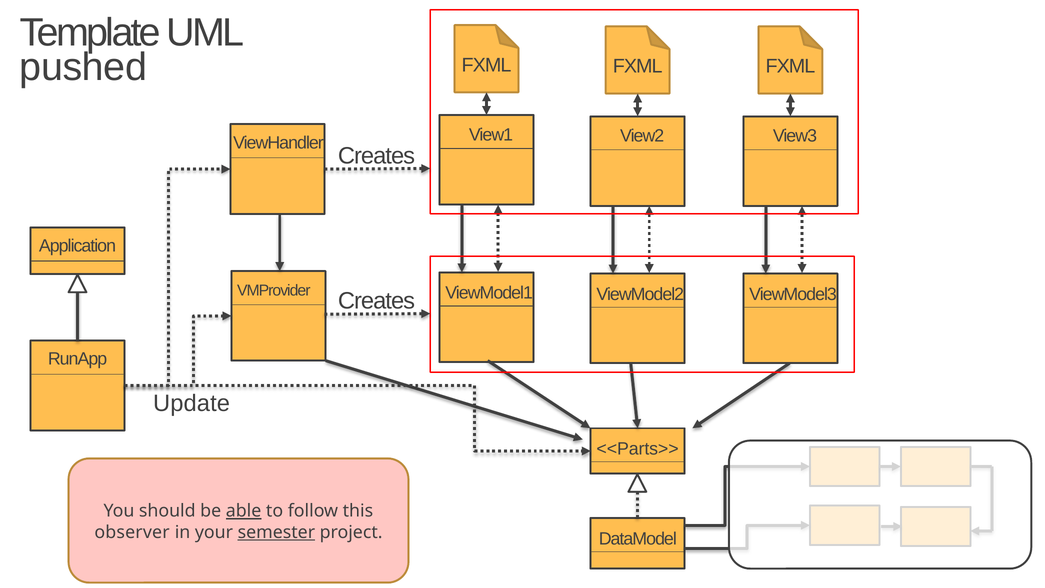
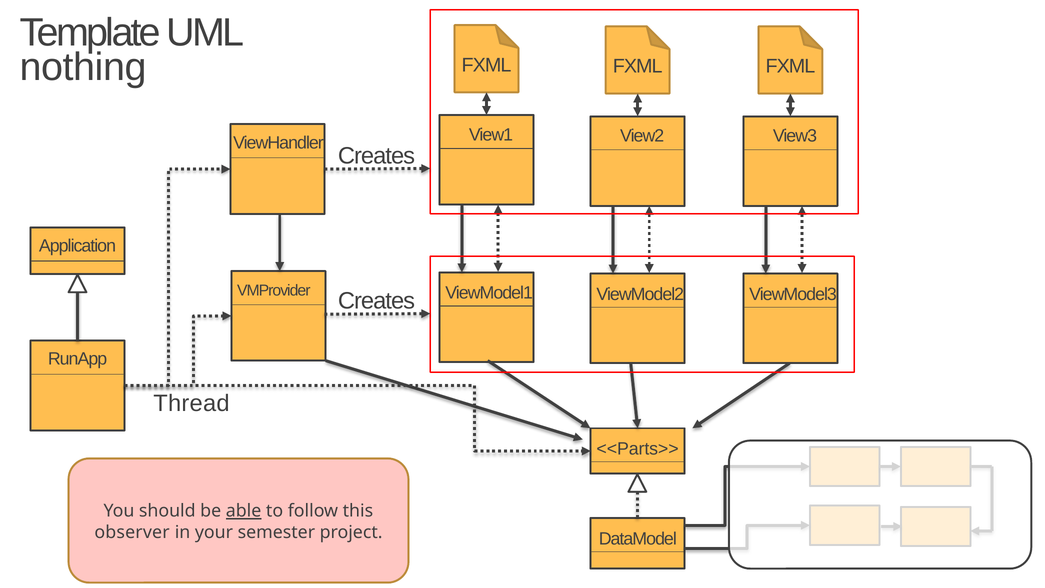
pushed: pushed -> nothing
Update: Update -> Thread
semester underline: present -> none
